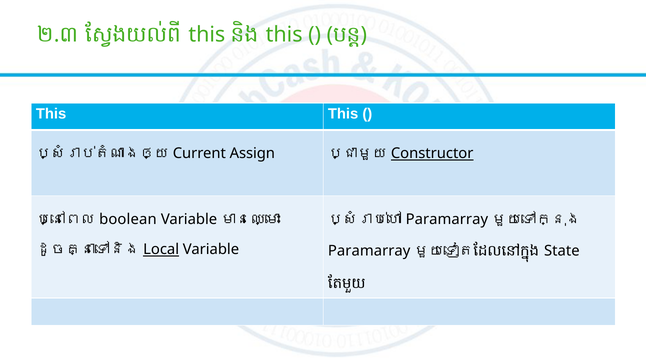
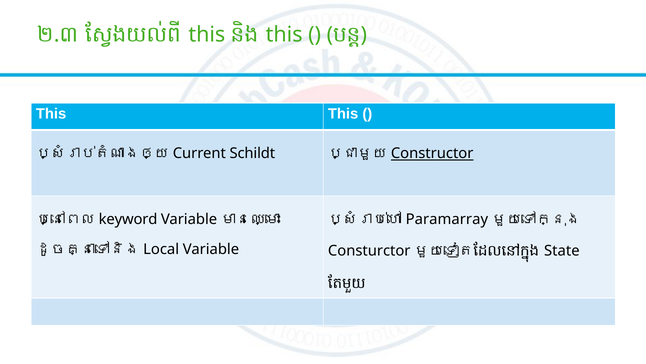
Assign: Assign -> Schildt
boolean: boolean -> keyword
Local underline: present -> none
Paramarray at (369, 250): Paramarray -> Consturctor
